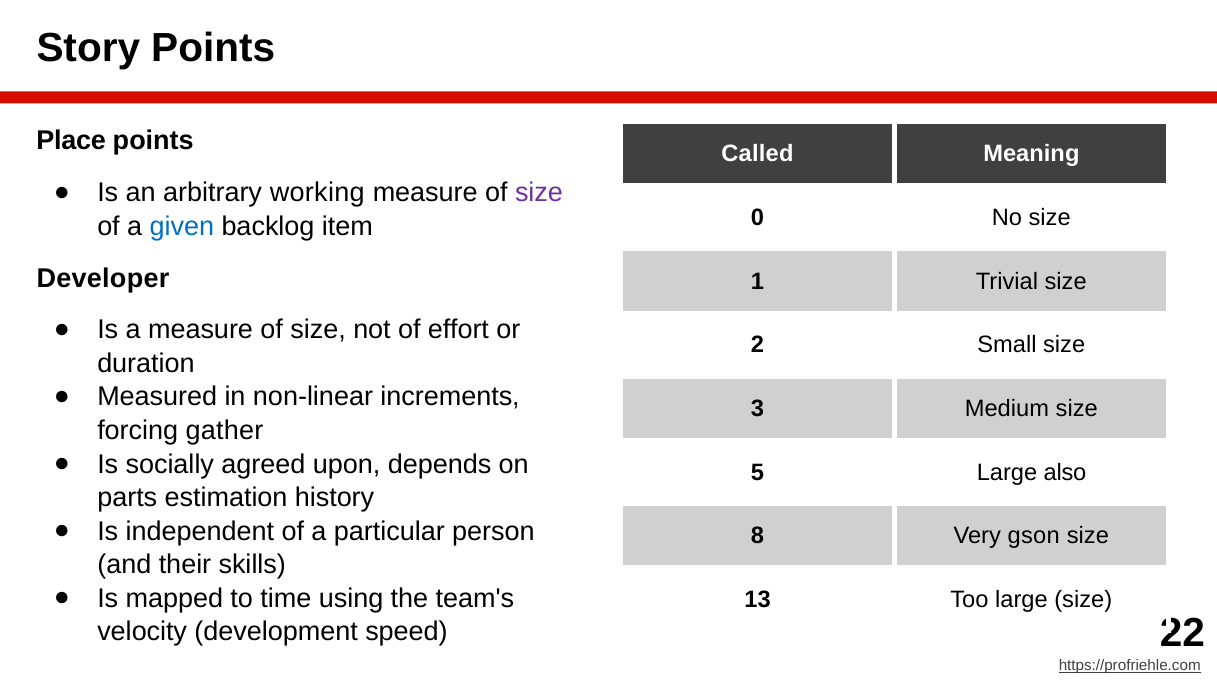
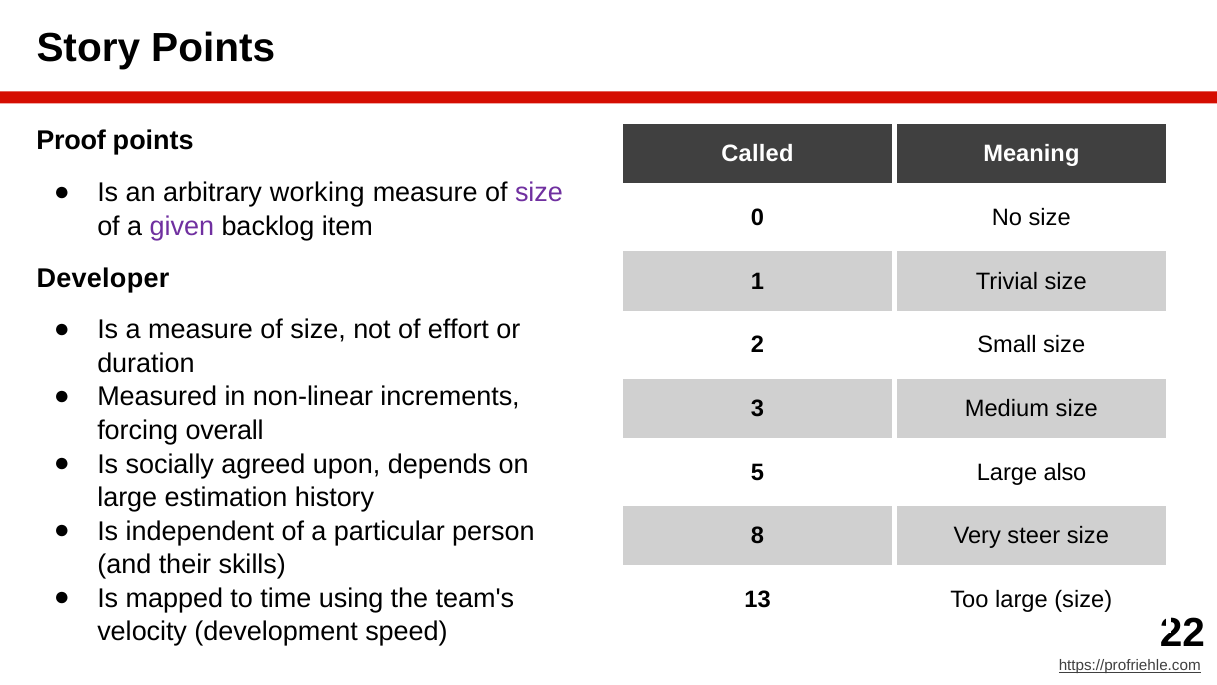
Place: Place -> Proof
given colour: blue -> purple
gather: gather -> overall
parts at (127, 497): parts -> large
gson: gson -> steer
